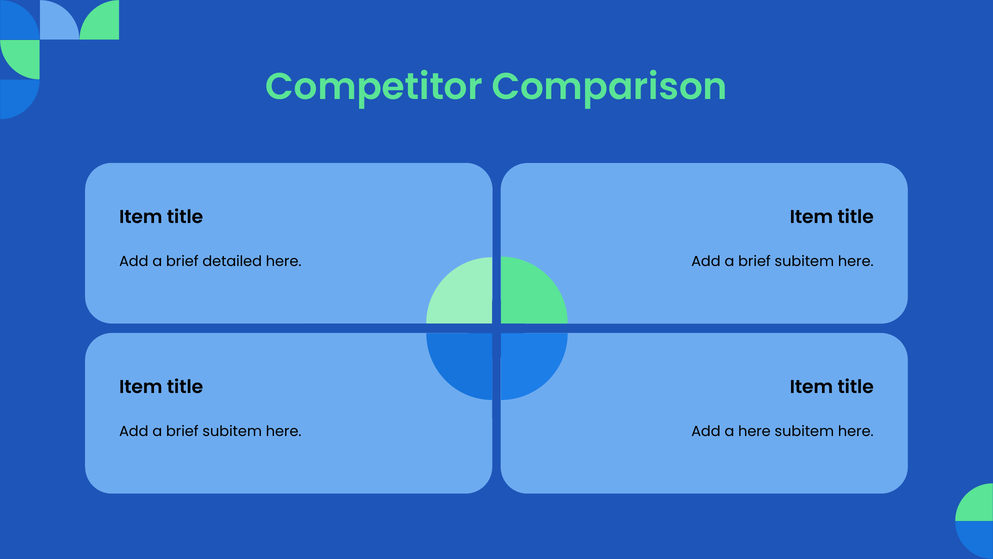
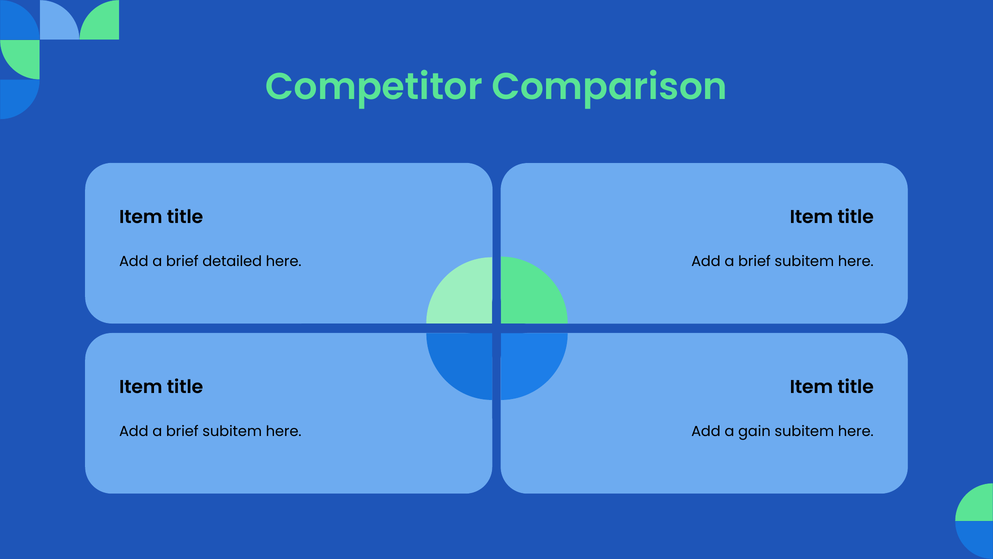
a here: here -> gain
